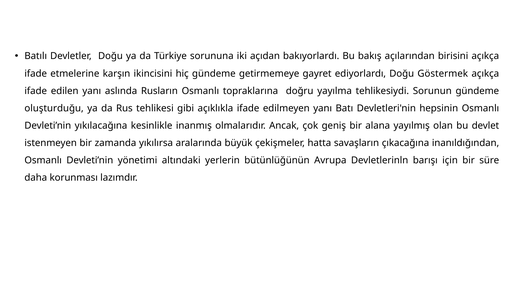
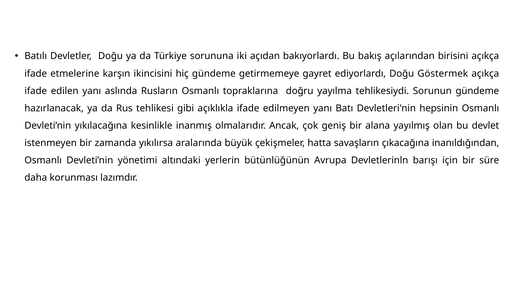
oluşturduğu: oluşturduğu -> hazırlanacak
